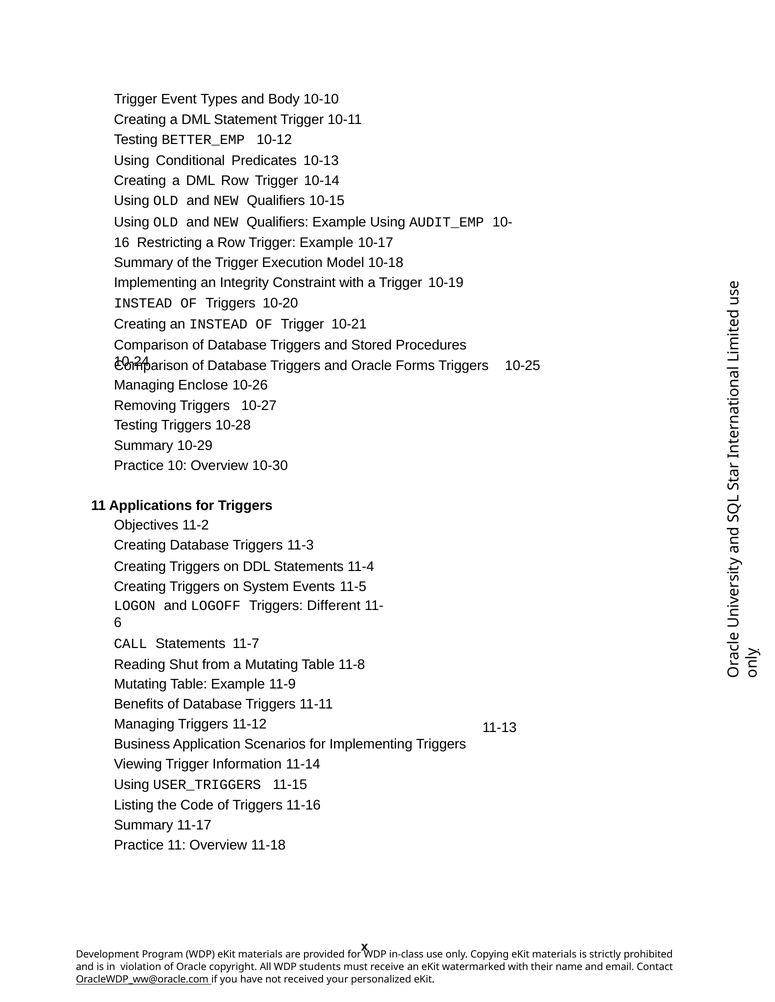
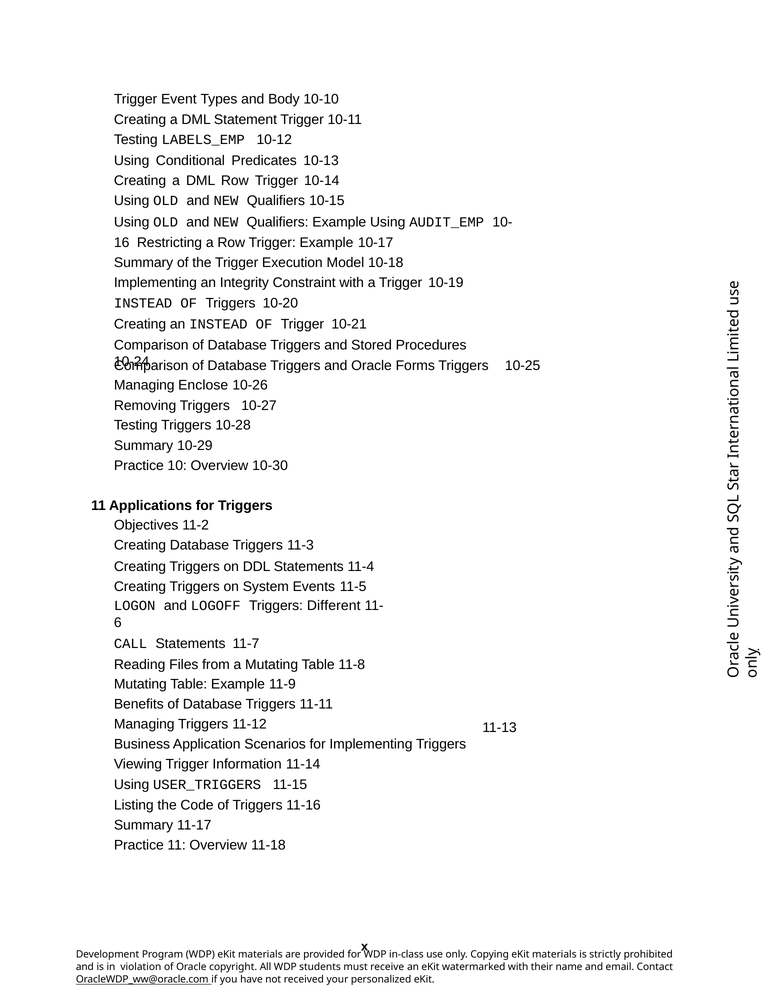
BETTER_EMP: BETTER_EMP -> LABELS_EMP
Shut: Shut -> Files
